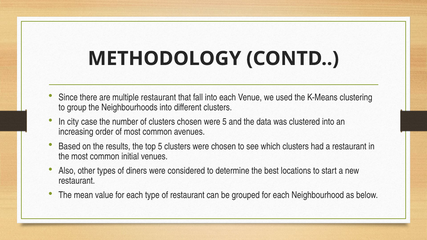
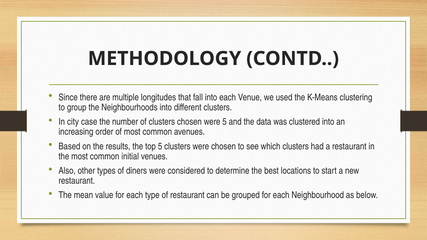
multiple restaurant: restaurant -> longitudes
